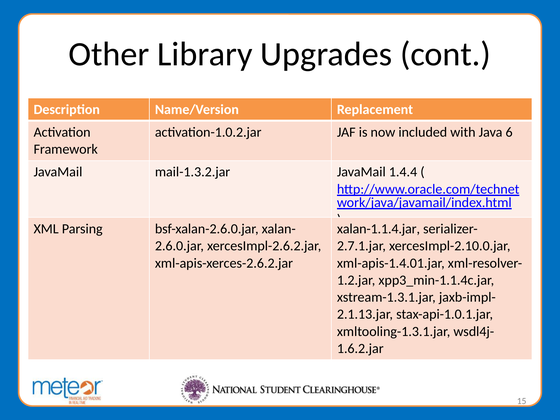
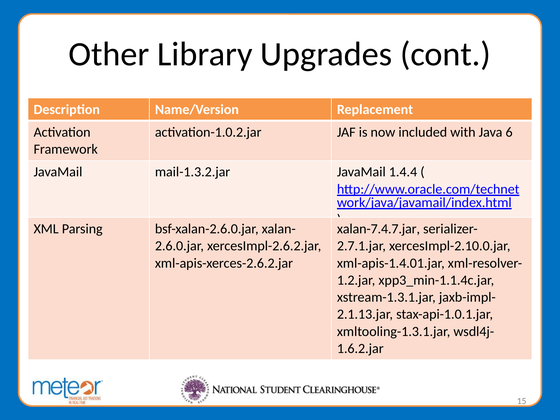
xalan-1.1.4.jar: xalan-1.1.4.jar -> xalan-7.4.7.jar
